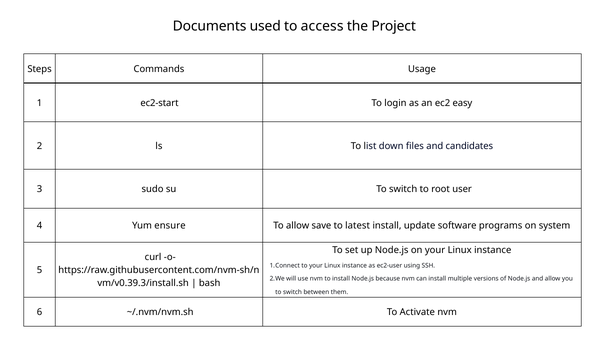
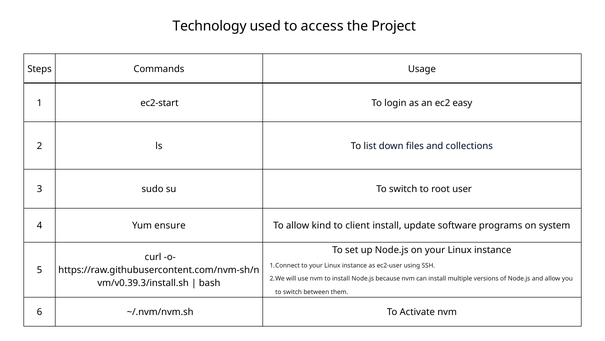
Documents: Documents -> Technology
candidates: candidates -> collections
save: save -> kind
latest: latest -> client
